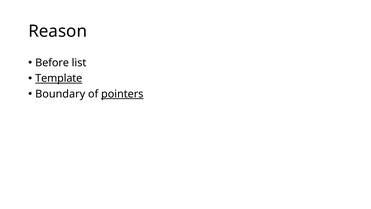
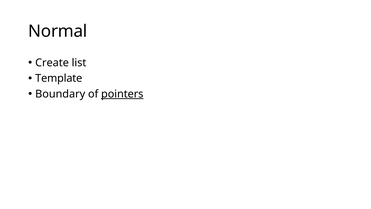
Reason: Reason -> Normal
Before: Before -> Create
Template underline: present -> none
